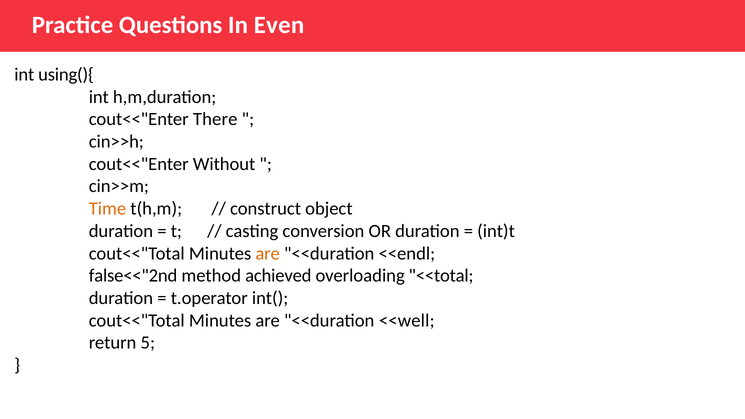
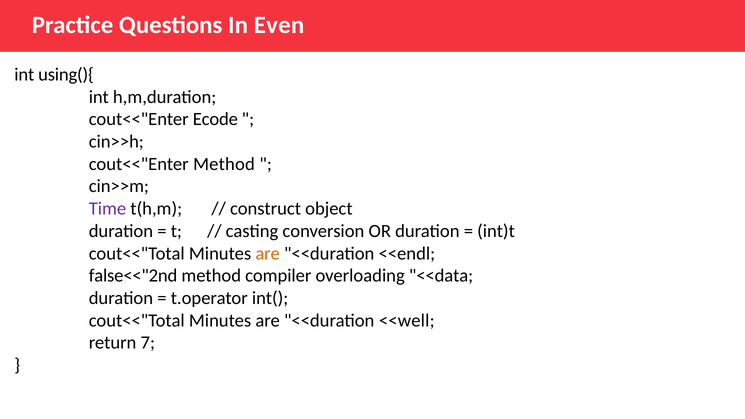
There: There -> Ecode
cout<<"Enter Without: Without -> Method
Time colour: orange -> purple
achieved: achieved -> compiler
<<total: <<total -> <<data
5: 5 -> 7
